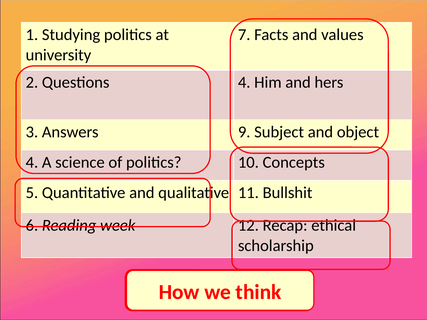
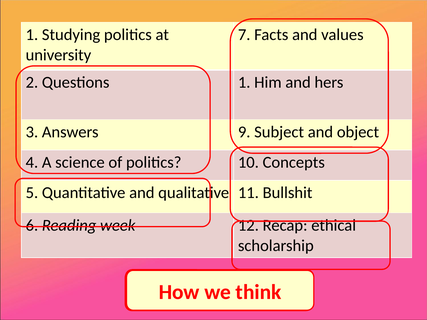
4 at (244, 83): 4 -> 1
